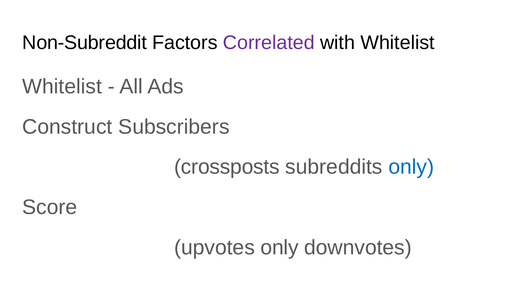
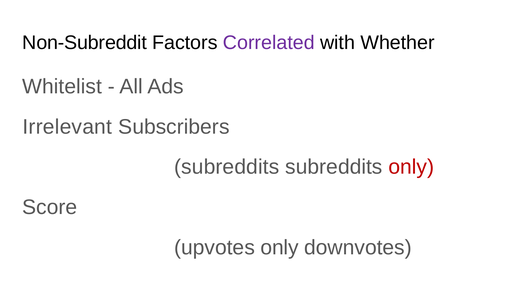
with Whitelist: Whitelist -> Whether
Construct: Construct -> Irrelevant
crossposts at (227, 167): crossposts -> subreddits
only at (411, 167) colour: blue -> red
